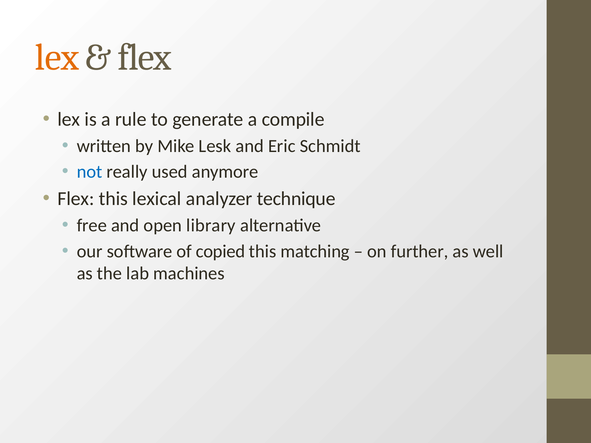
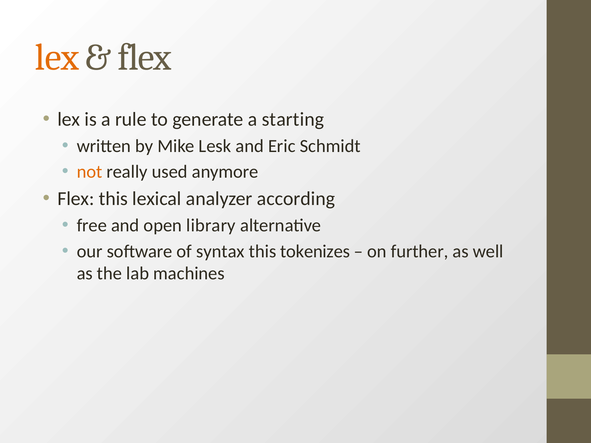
compile: compile -> starting
not colour: blue -> orange
technique: technique -> according
copied: copied -> syntax
matching: matching -> tokenizes
